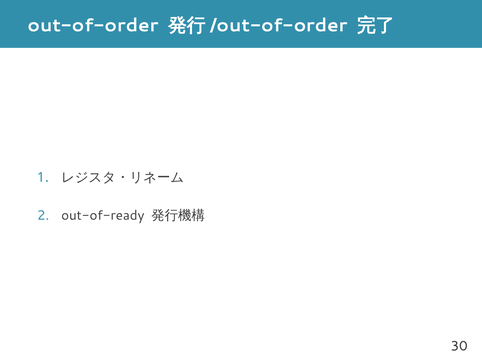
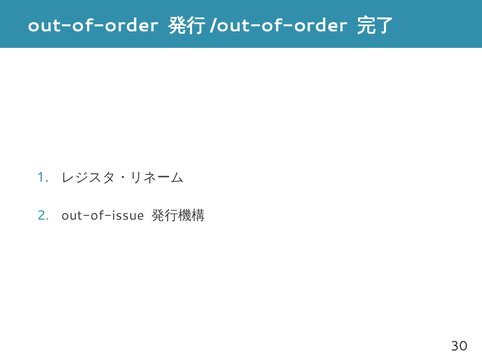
out-of-ready: out-of-ready -> out-of-issue
